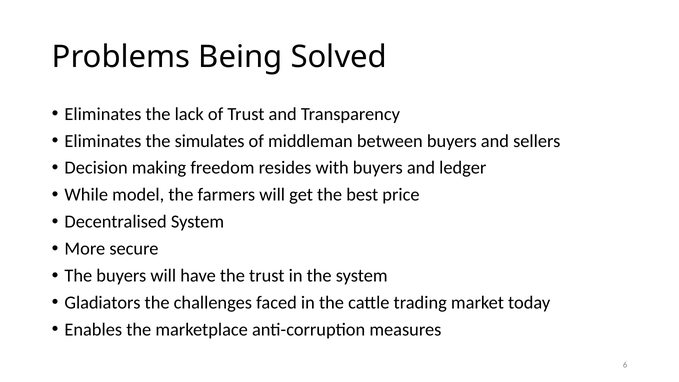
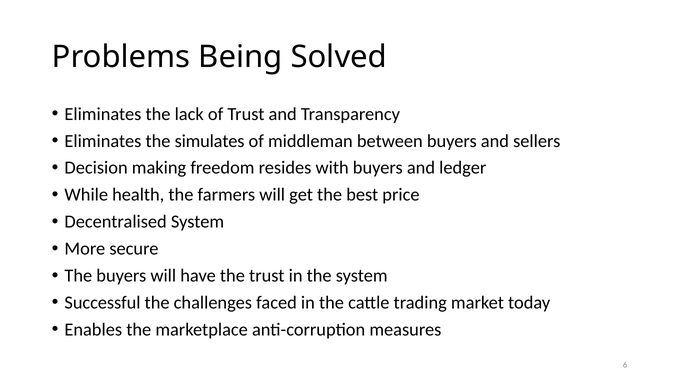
model: model -> health
Gladiators: Gladiators -> Successful
